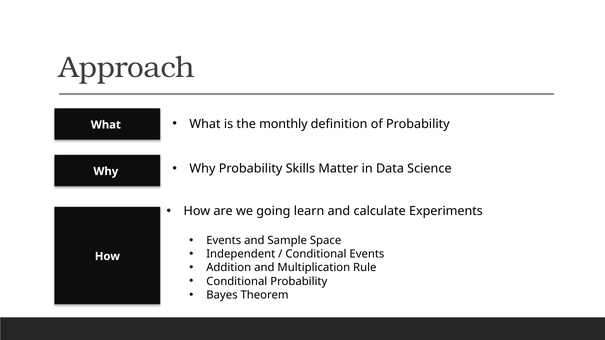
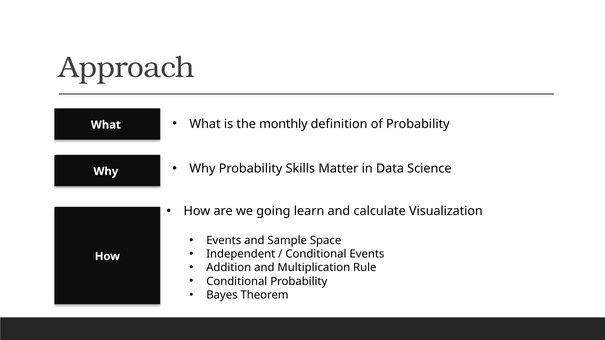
Experiments: Experiments -> Visualization
